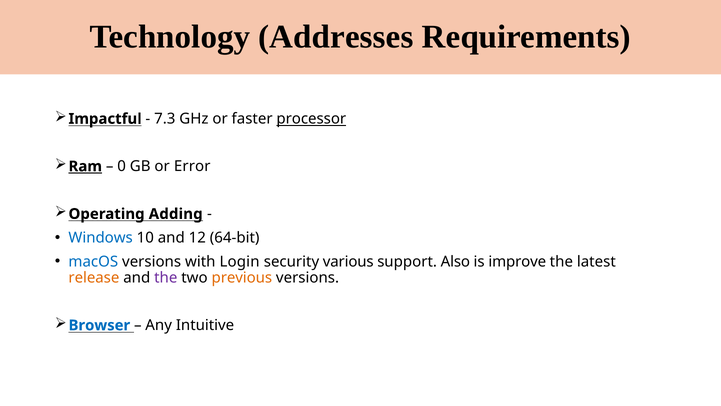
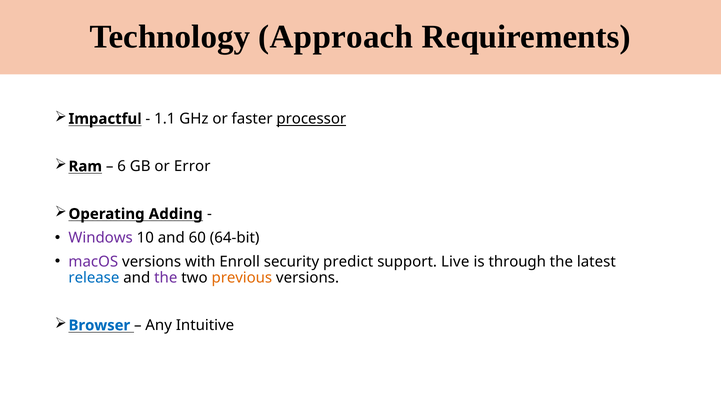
Addresses: Addresses -> Approach
7.3: 7.3 -> 1.1
Ram underline: present -> none
0: 0 -> 6
Windows colour: blue -> purple
12: 12 -> 60
macOS colour: blue -> purple
Login: Login -> Enroll
various: various -> predict
Also: Also -> Live
improve: improve -> through
release colour: orange -> blue
